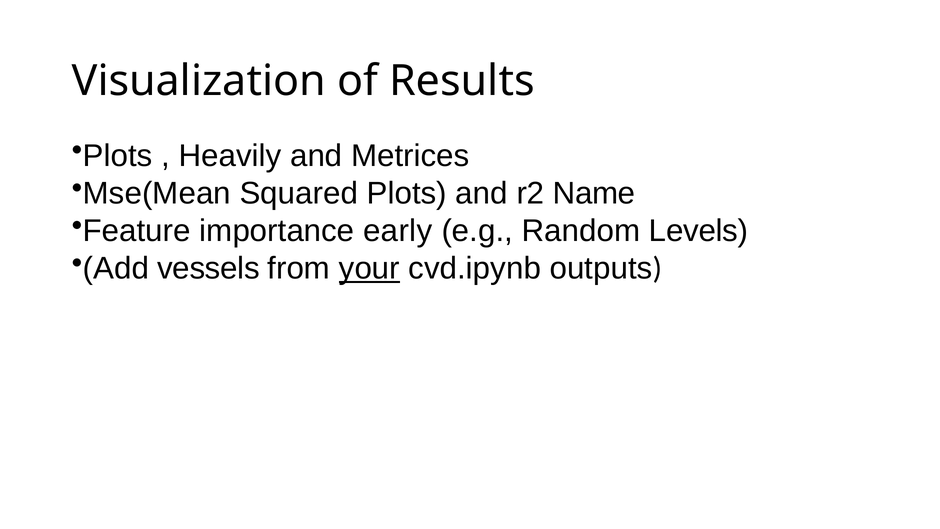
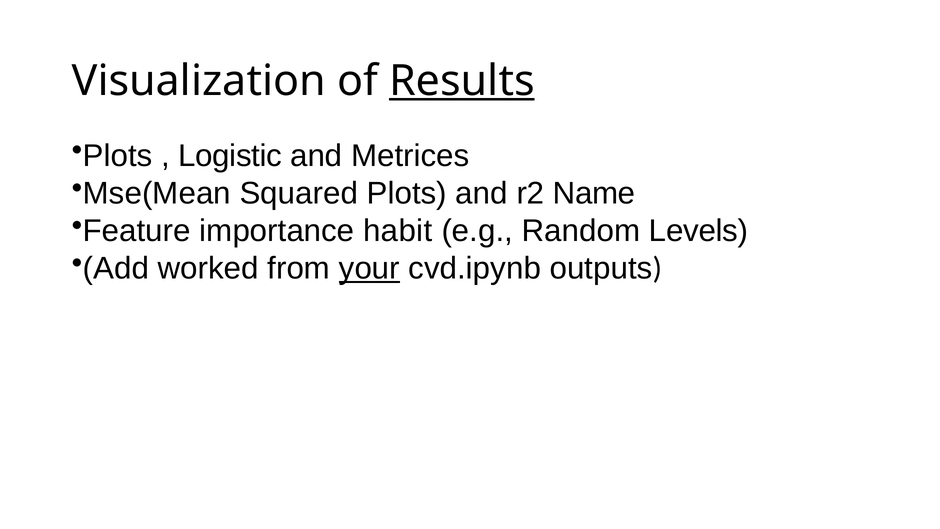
Results underline: none -> present
Heavily: Heavily -> Logistic
early: early -> habit
vessels: vessels -> worked
